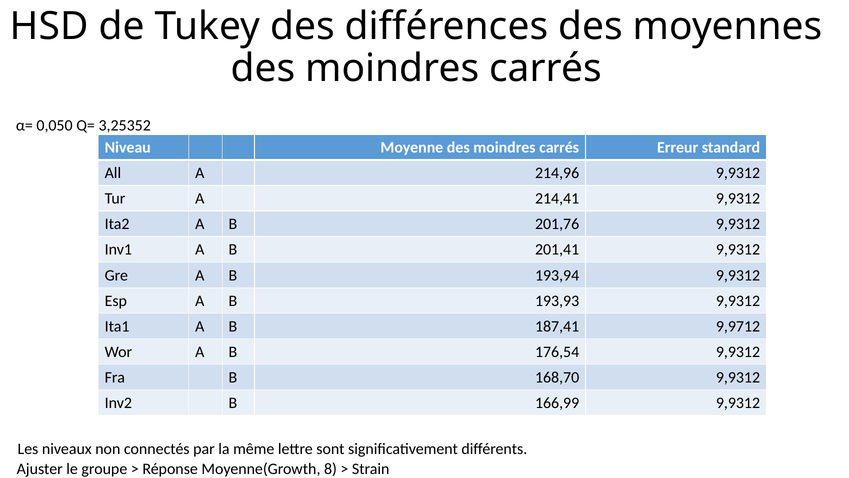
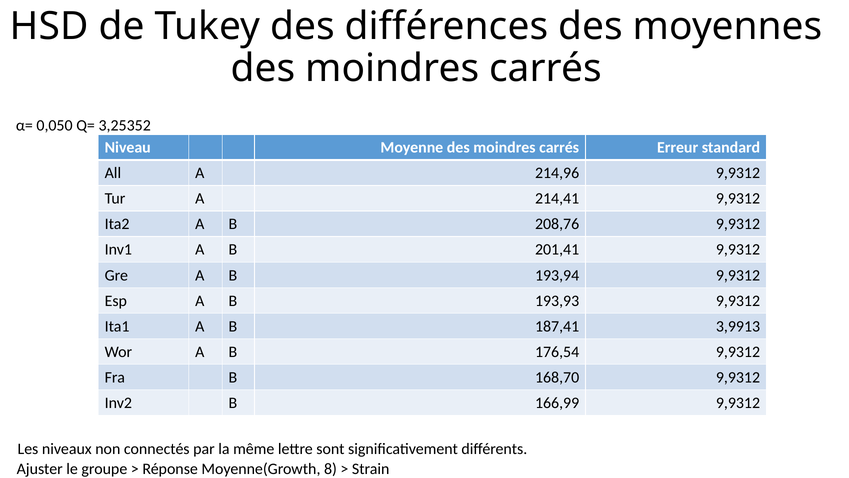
201,76: 201,76 -> 208,76
9,9712: 9,9712 -> 3,9913
